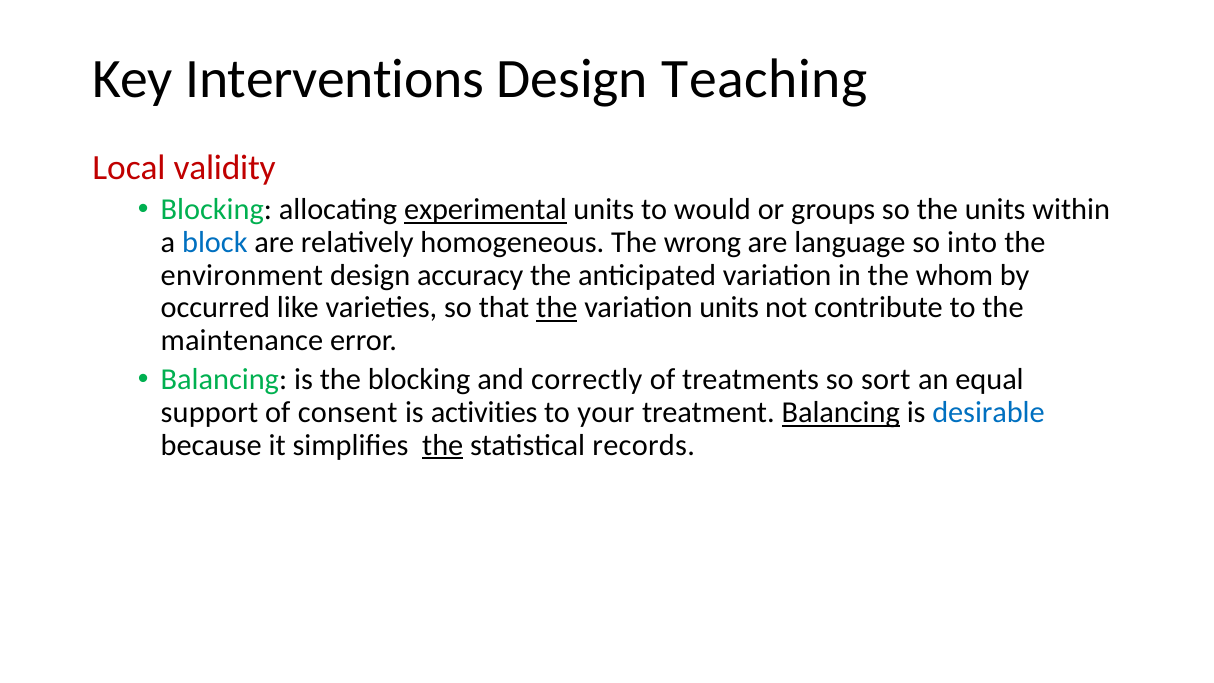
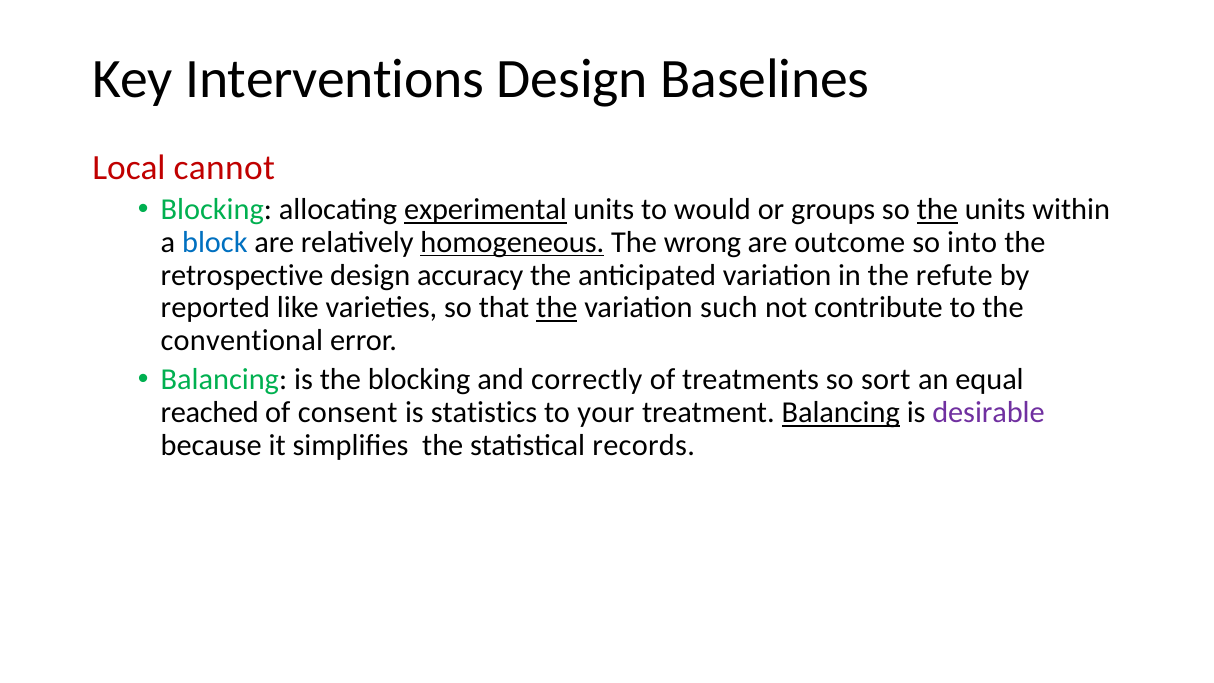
Teaching: Teaching -> Baselines
validity: validity -> cannot
the at (937, 210) underline: none -> present
homogeneous underline: none -> present
language: language -> outcome
environment: environment -> retrospective
whom: whom -> refute
occurred: occurred -> reported
variation units: units -> such
maintenance: maintenance -> conventional
support: support -> reached
activities: activities -> statistics
desirable colour: blue -> purple
the at (443, 445) underline: present -> none
